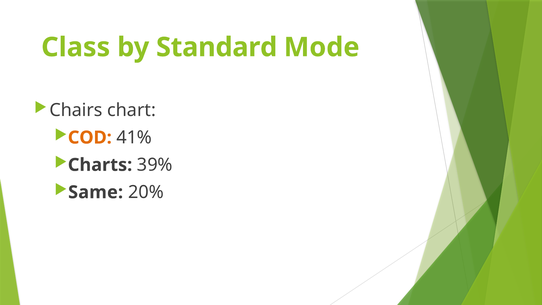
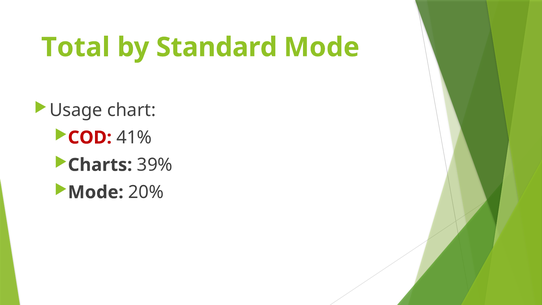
Class: Class -> Total
Chairs: Chairs -> Usage
COD colour: orange -> red
Same at (96, 192): Same -> Mode
